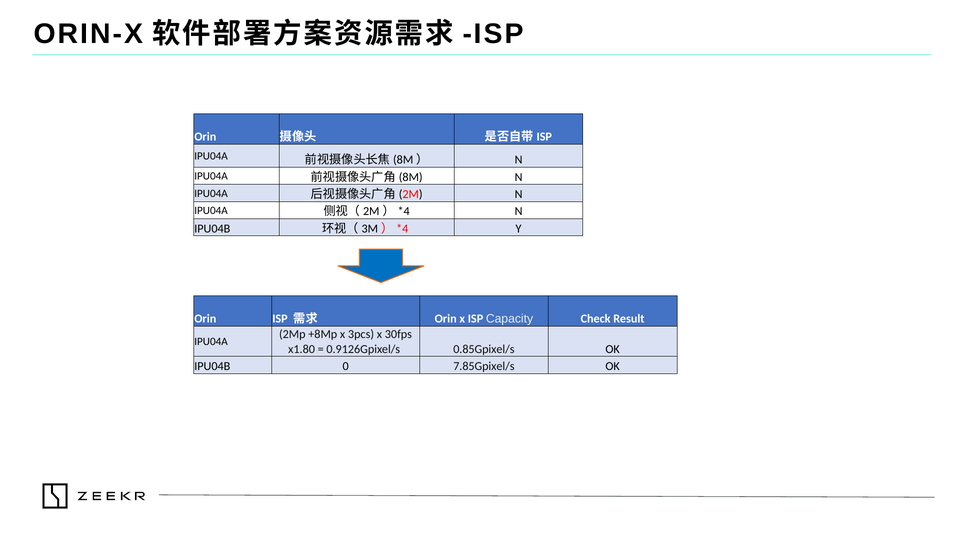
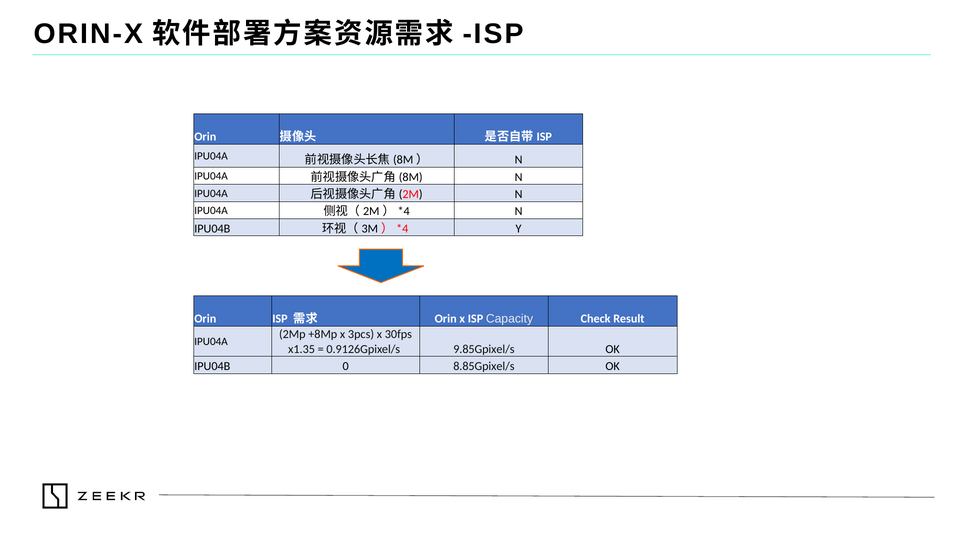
x1.80: x1.80 -> x1.35
0.85Gpixel/s: 0.85Gpixel/s -> 9.85Gpixel/s
7.85Gpixel/s: 7.85Gpixel/s -> 8.85Gpixel/s
